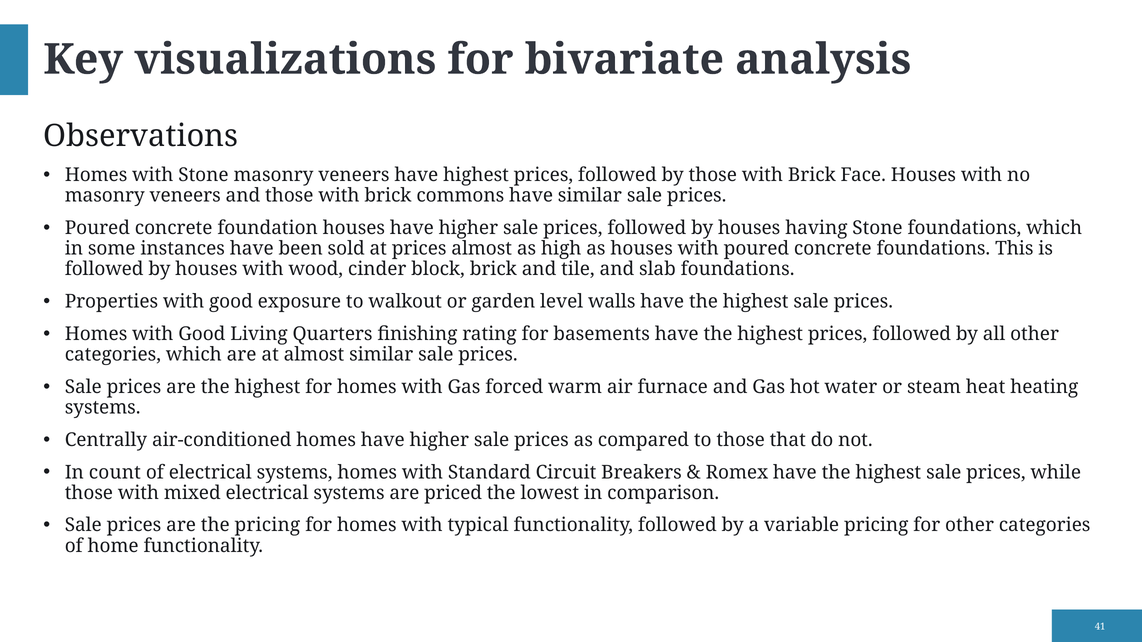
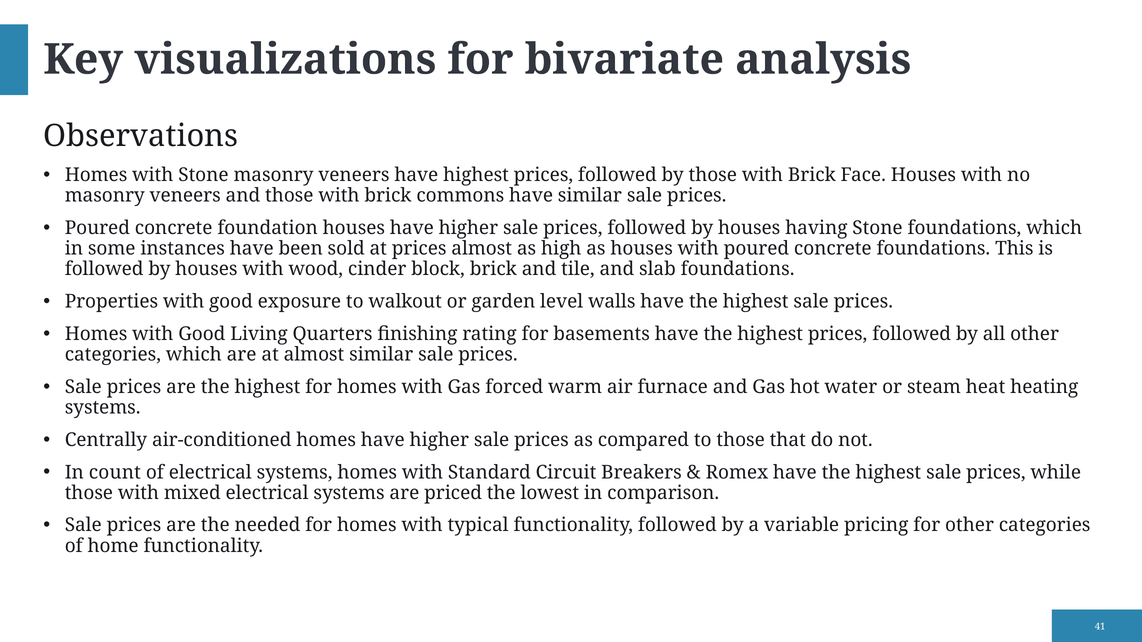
the pricing: pricing -> needed
